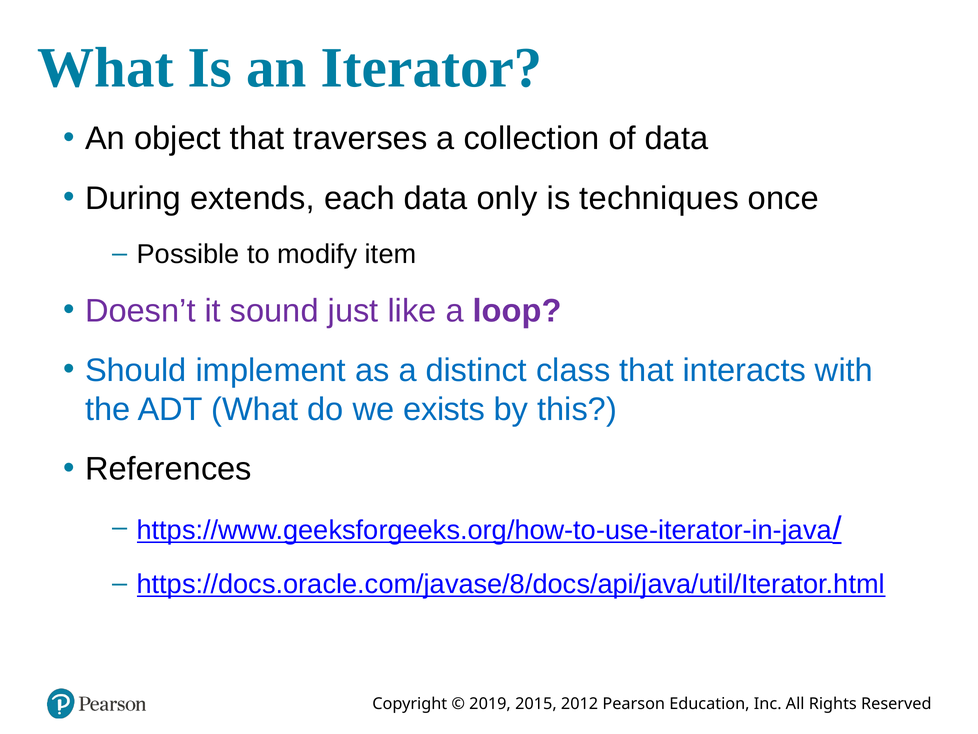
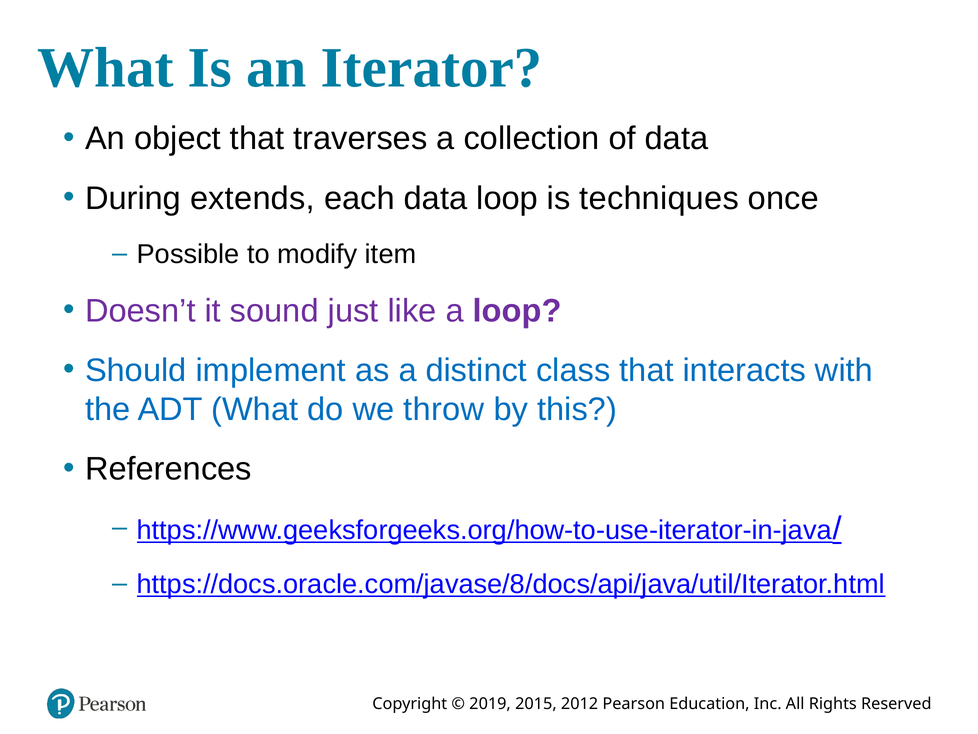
data only: only -> loop
exists: exists -> throw
